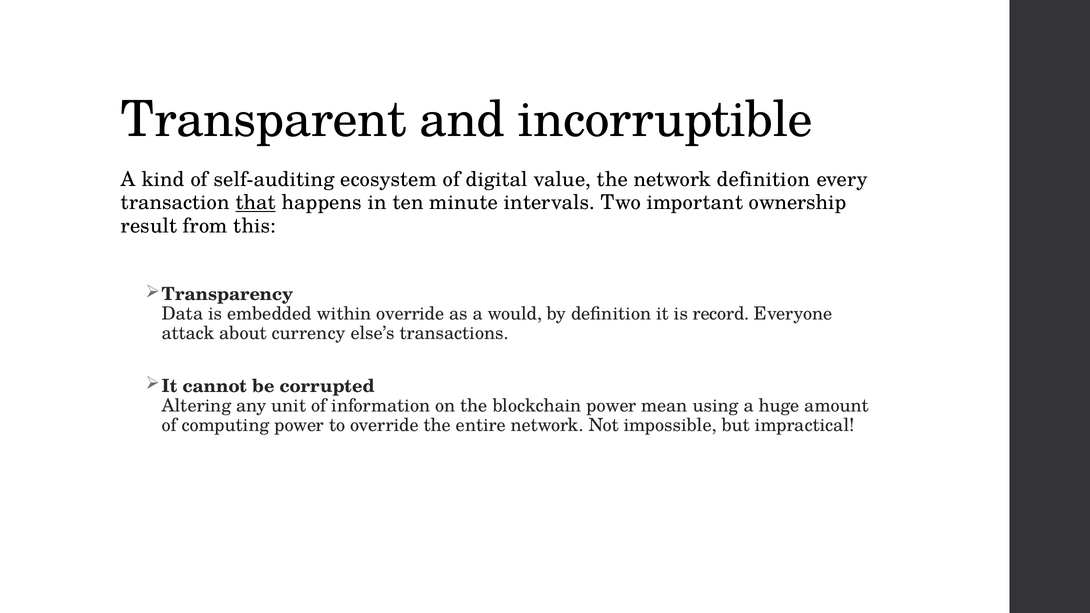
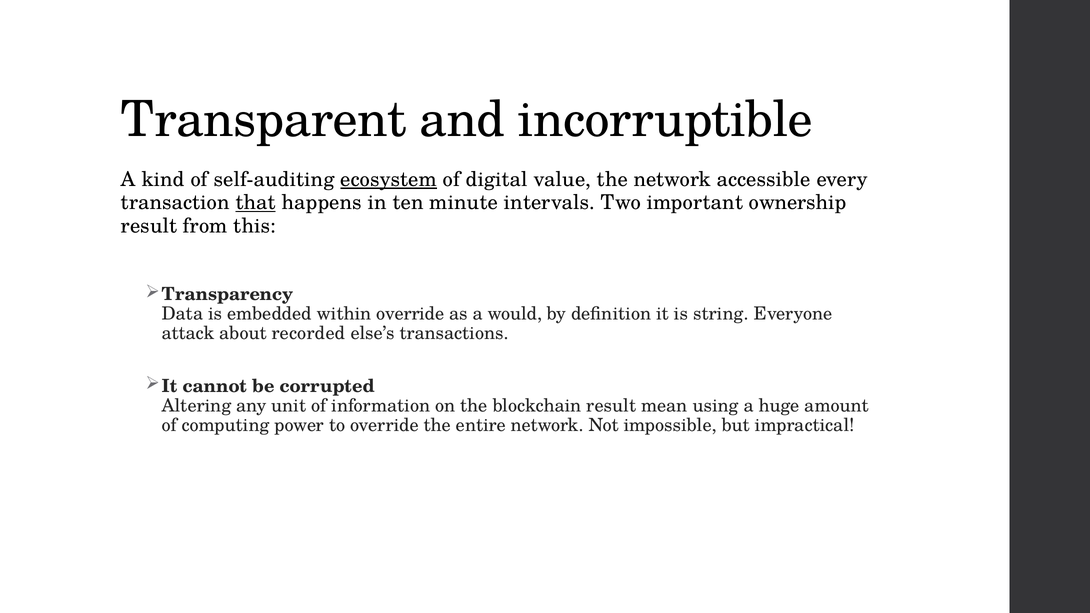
ecosystem underline: none -> present
network definition: definition -> accessible
record: record -> string
currency: currency -> recorded
blockchain power: power -> result
